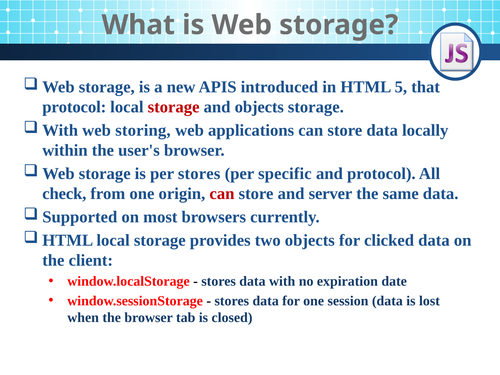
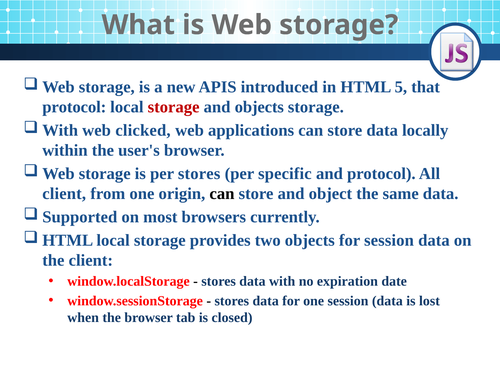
storing: storing -> clicked
check at (64, 194): check -> client
can at (222, 194) colour: red -> black
server: server -> object
for clicked: clicked -> session
